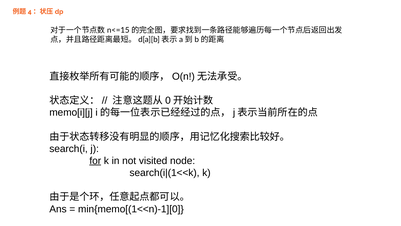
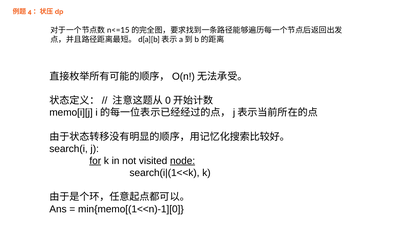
node underline: none -> present
